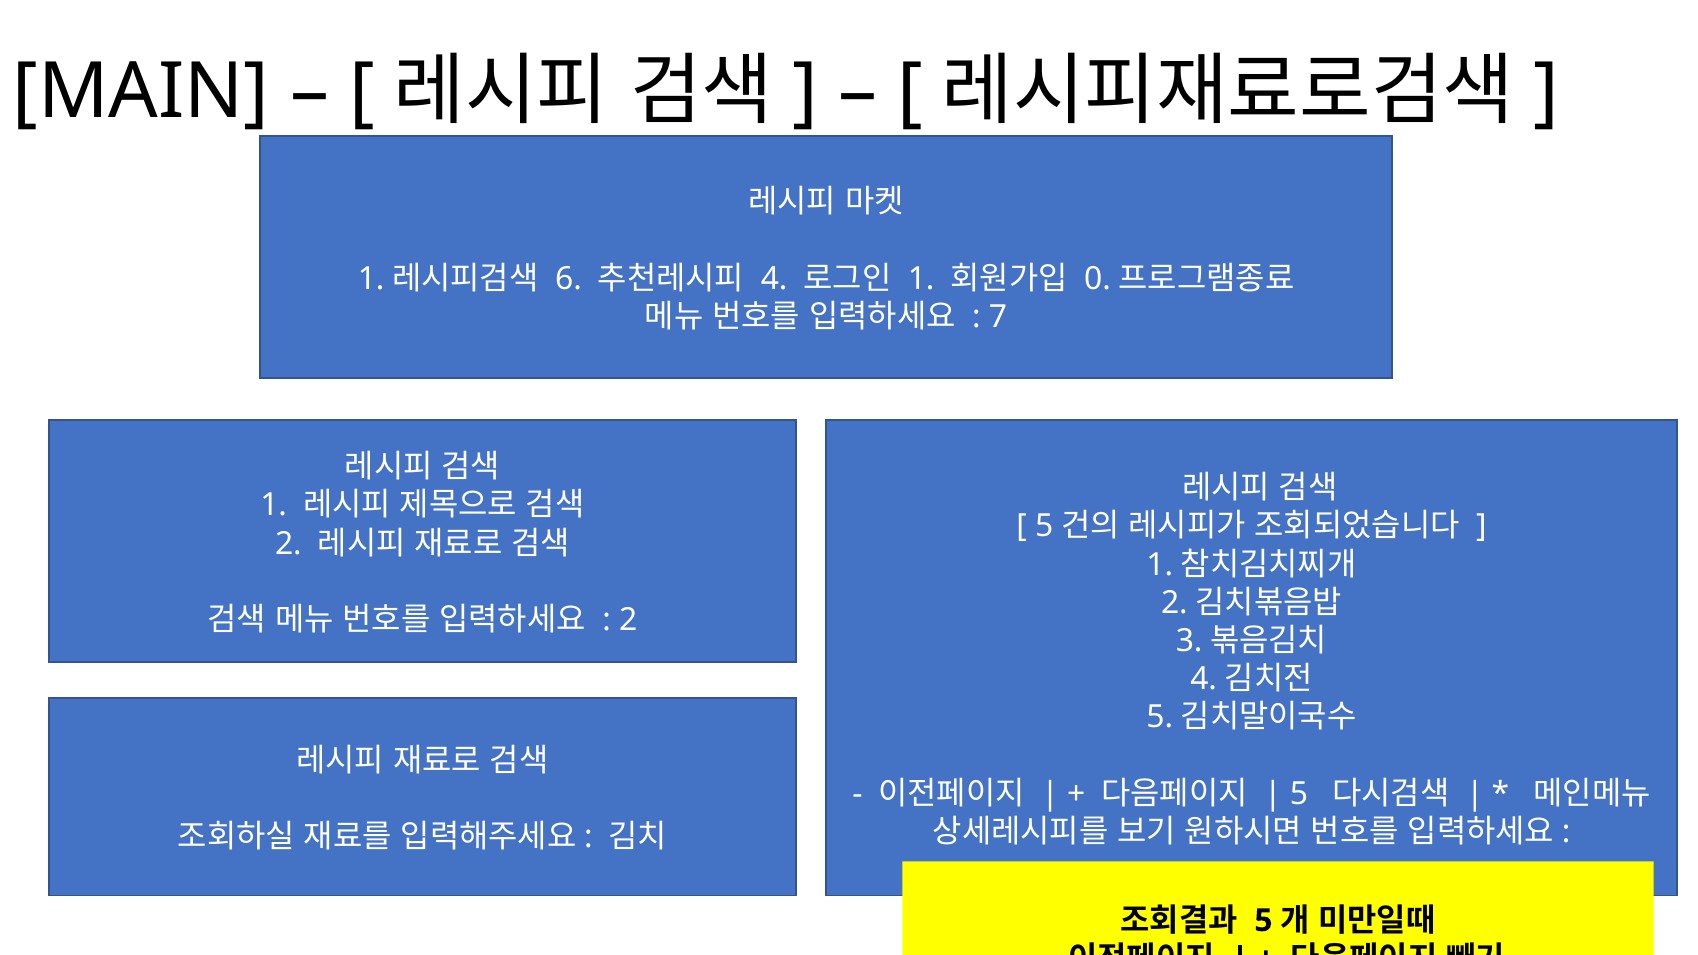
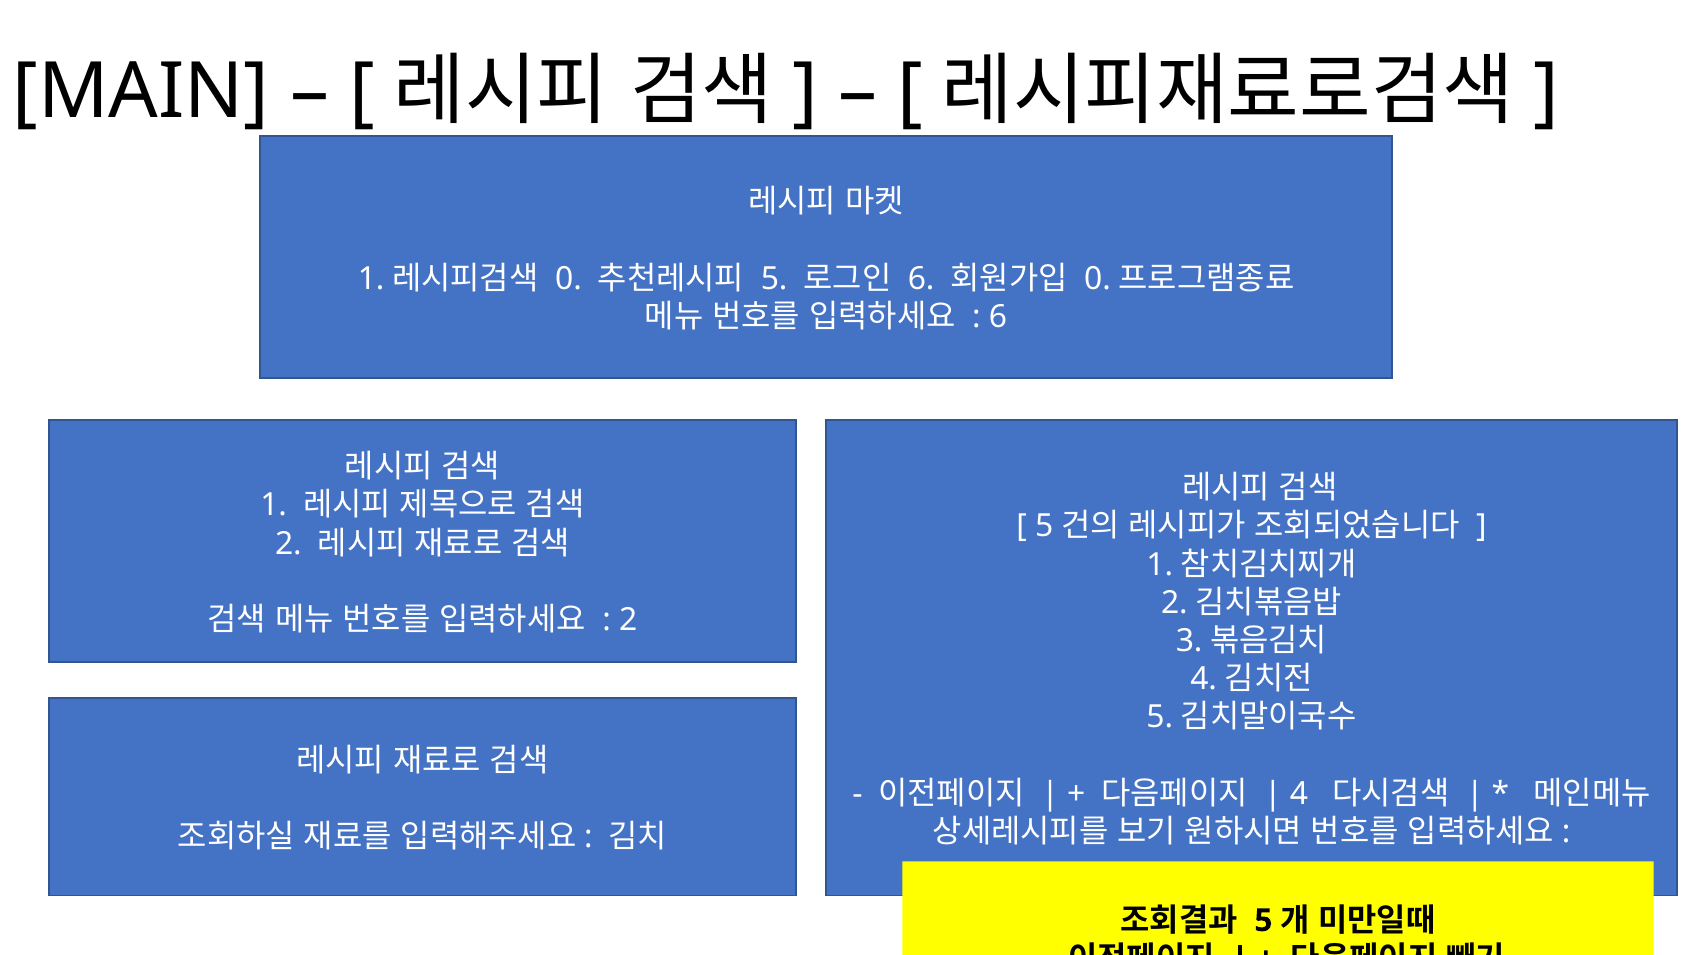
6: 6 -> 0
4 at (774, 279): 4 -> 5
1 at (921, 279): 1 -> 6
7 at (998, 317): 7 -> 6
5 at (1299, 794): 5 -> 4
